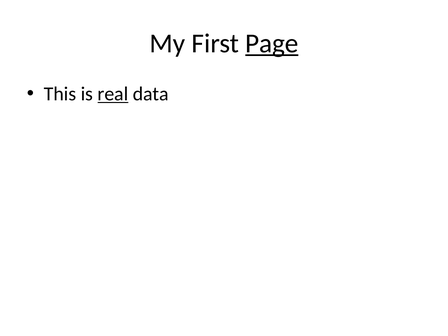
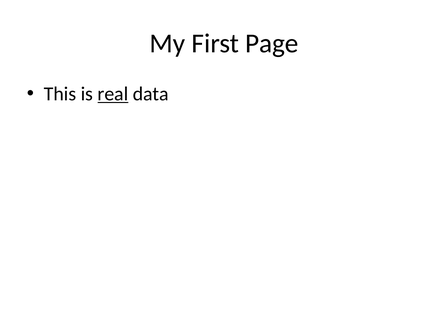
Page underline: present -> none
